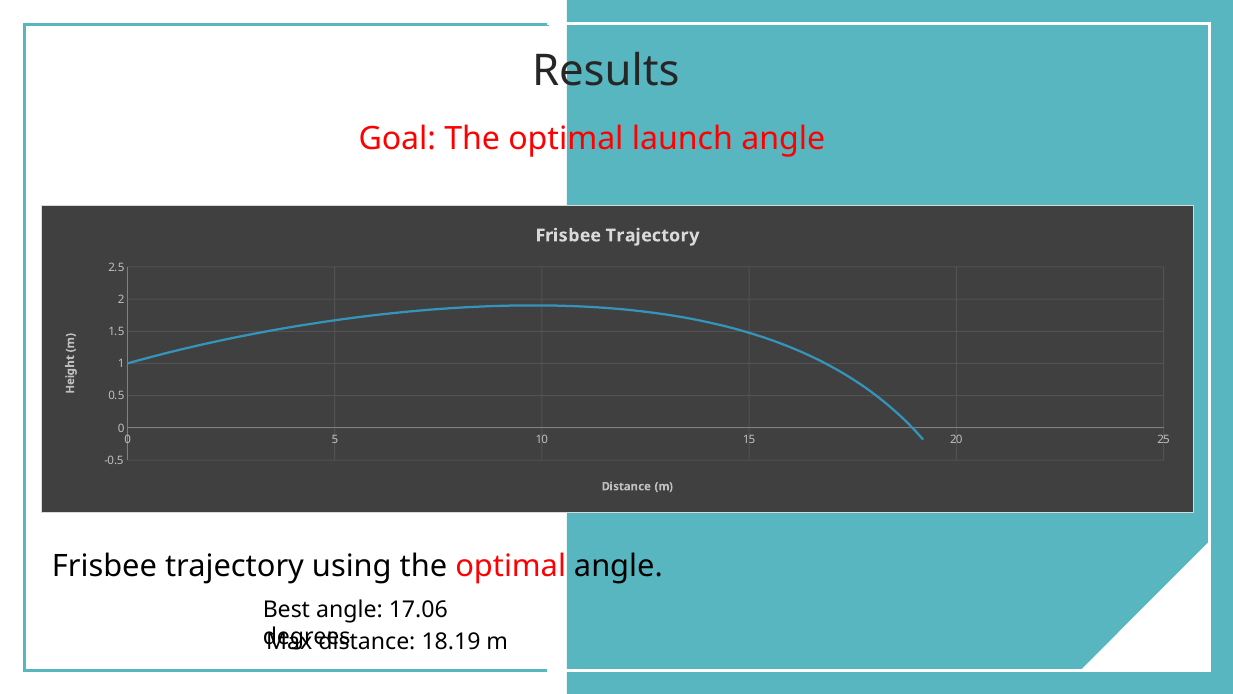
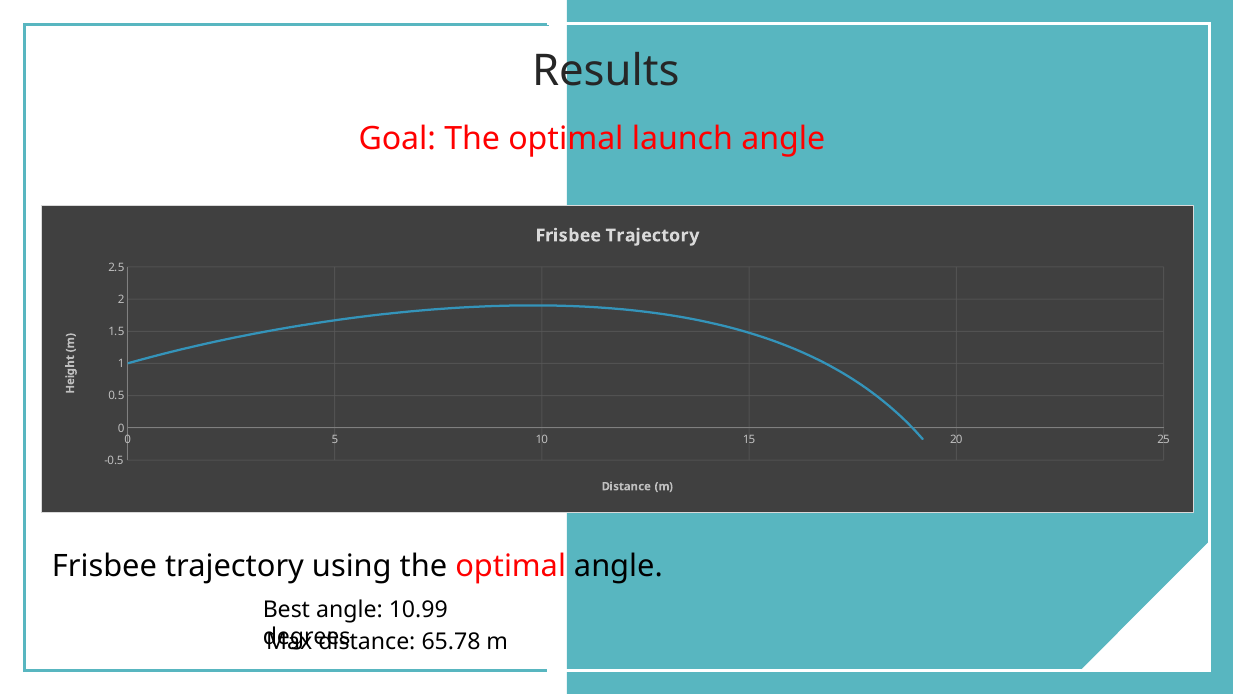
17.06: 17.06 -> 10.99
18.19: 18.19 -> 65.78
